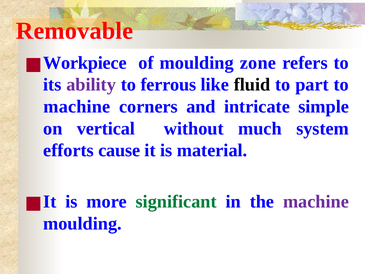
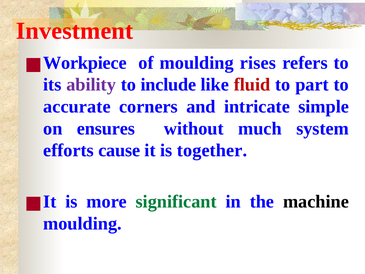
Removable: Removable -> Investment
zone: zone -> rises
ferrous: ferrous -> include
fluid colour: black -> red
machine at (77, 107): machine -> accurate
vertical: vertical -> ensures
material: material -> together
machine at (316, 201) colour: purple -> black
